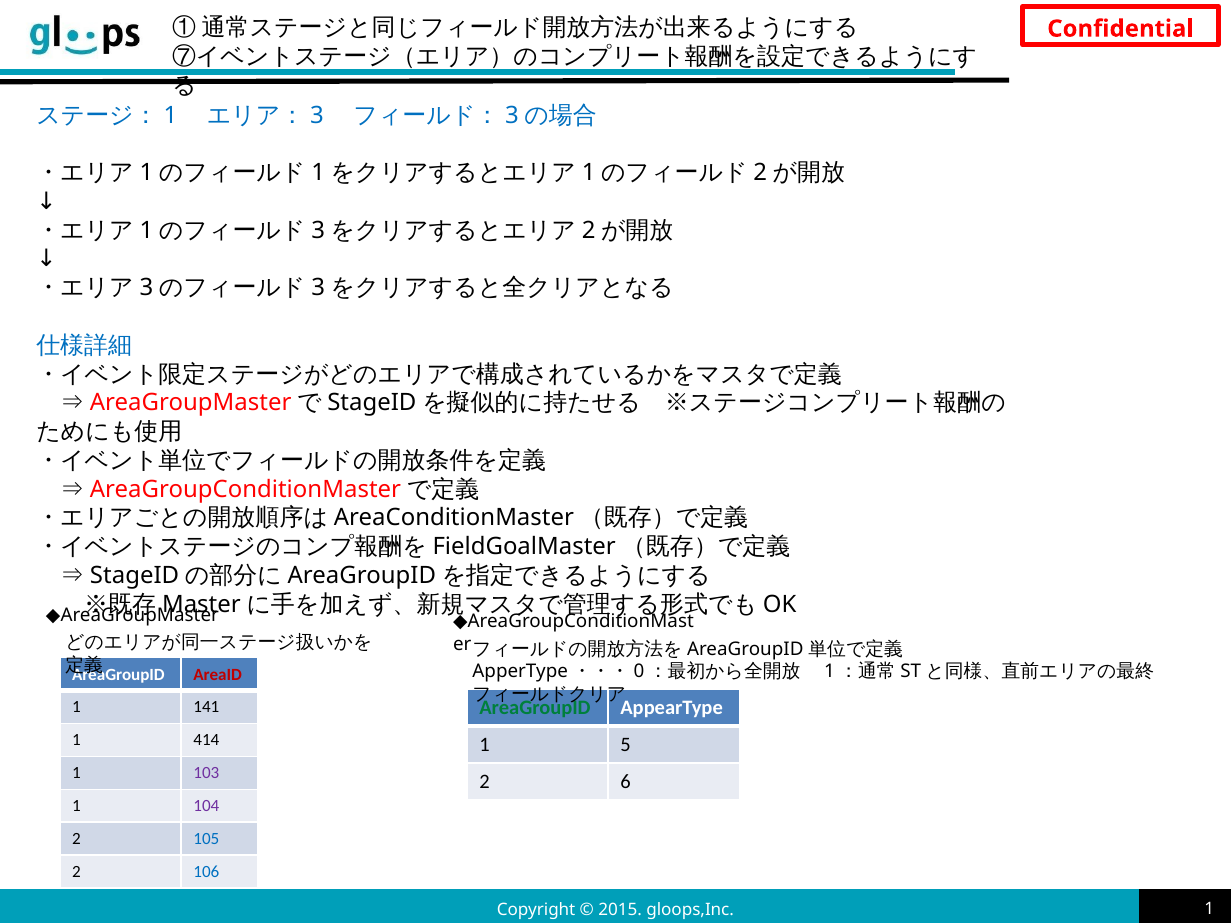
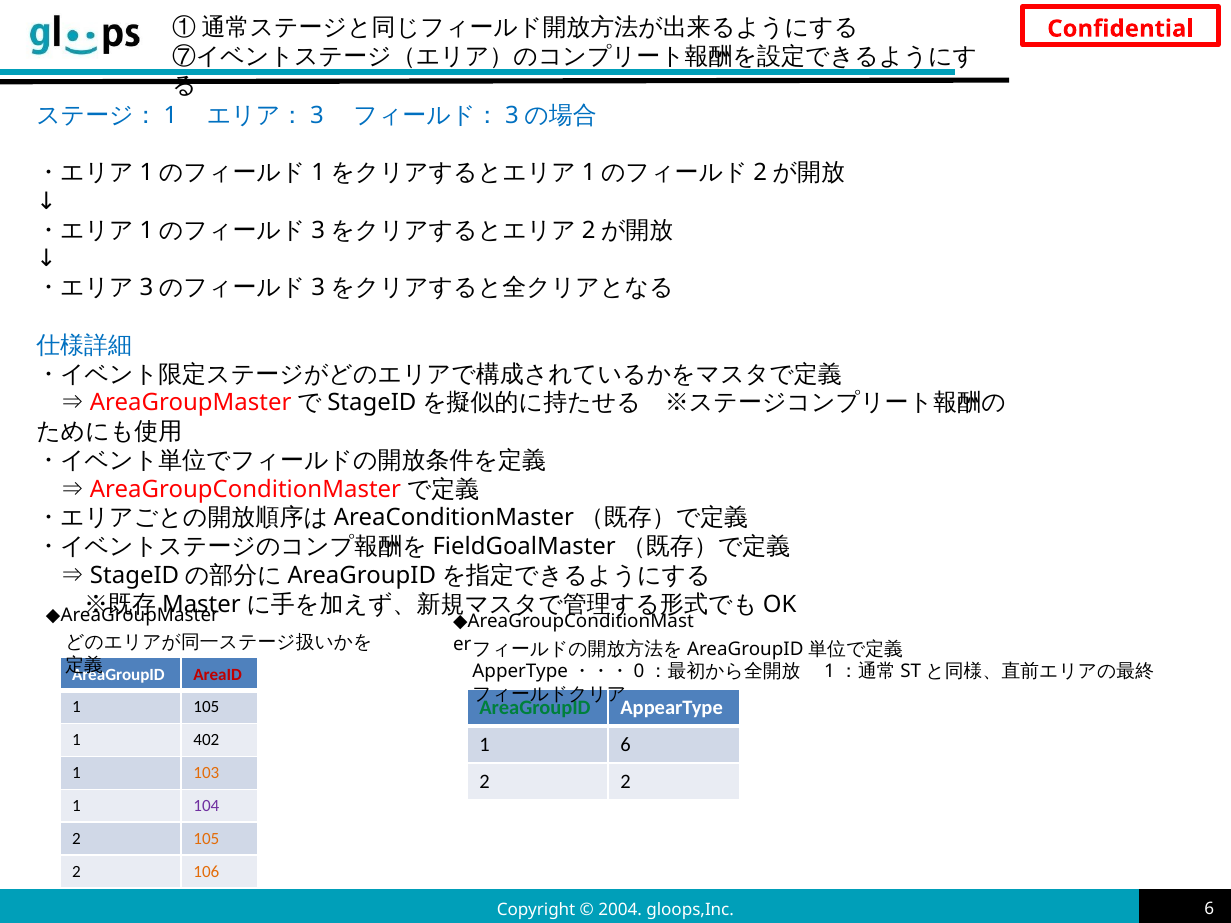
1 141: 141 -> 105
414: 414 -> 402
1 5: 5 -> 6
103 colour: purple -> orange
2 6: 6 -> 2
105 at (206, 839) colour: blue -> orange
106 colour: blue -> orange
2015: 2015 -> 2004
gloops,Inc 1: 1 -> 6
